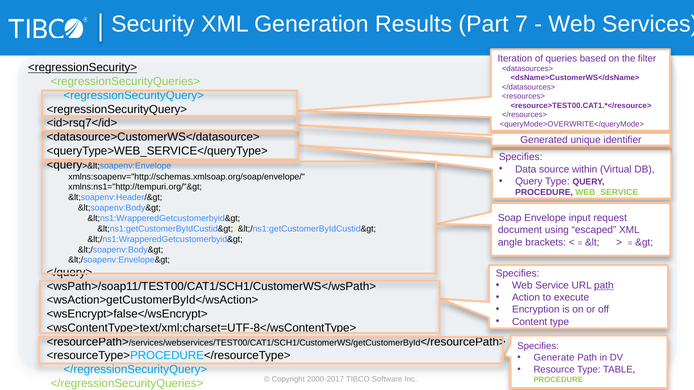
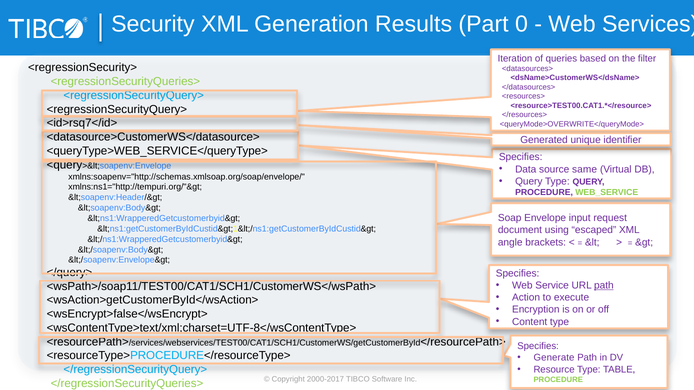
7: 7 -> 0
<regressionSecurity> underline: present -> none
within: within -> same
